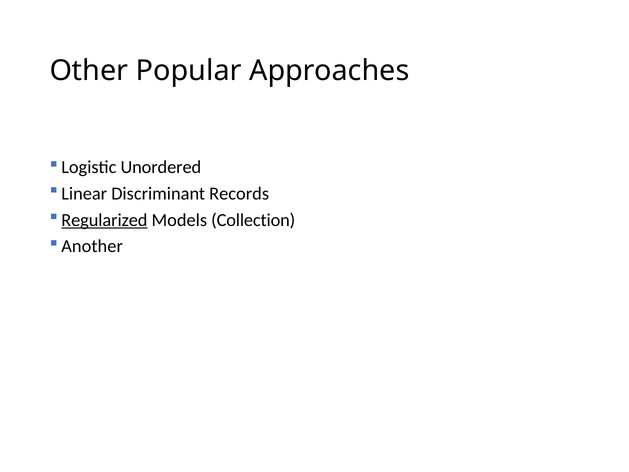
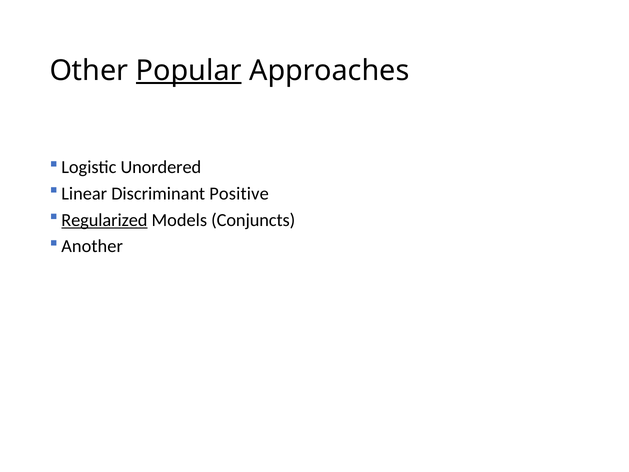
Popular underline: none -> present
Records: Records -> Positive
Collection: Collection -> Conjuncts
